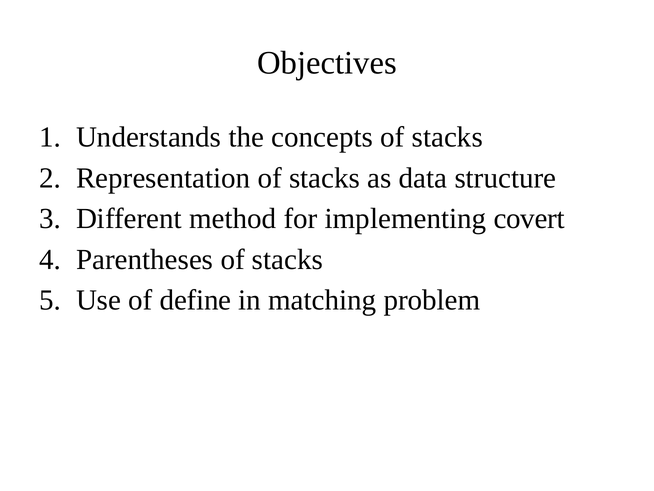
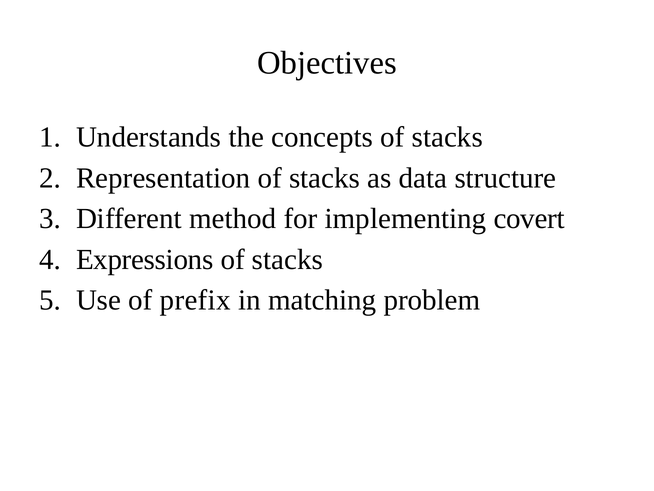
Parentheses: Parentheses -> Expressions
define: define -> prefix
